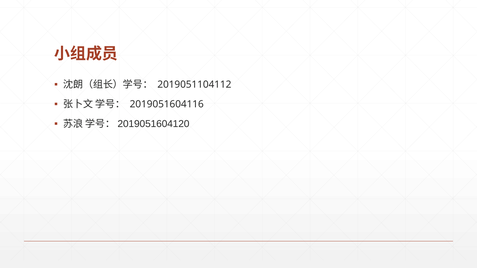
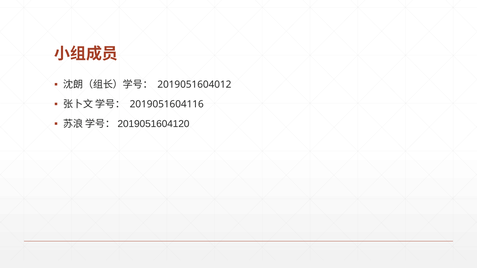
2019051104112: 2019051104112 -> 2019051604012
